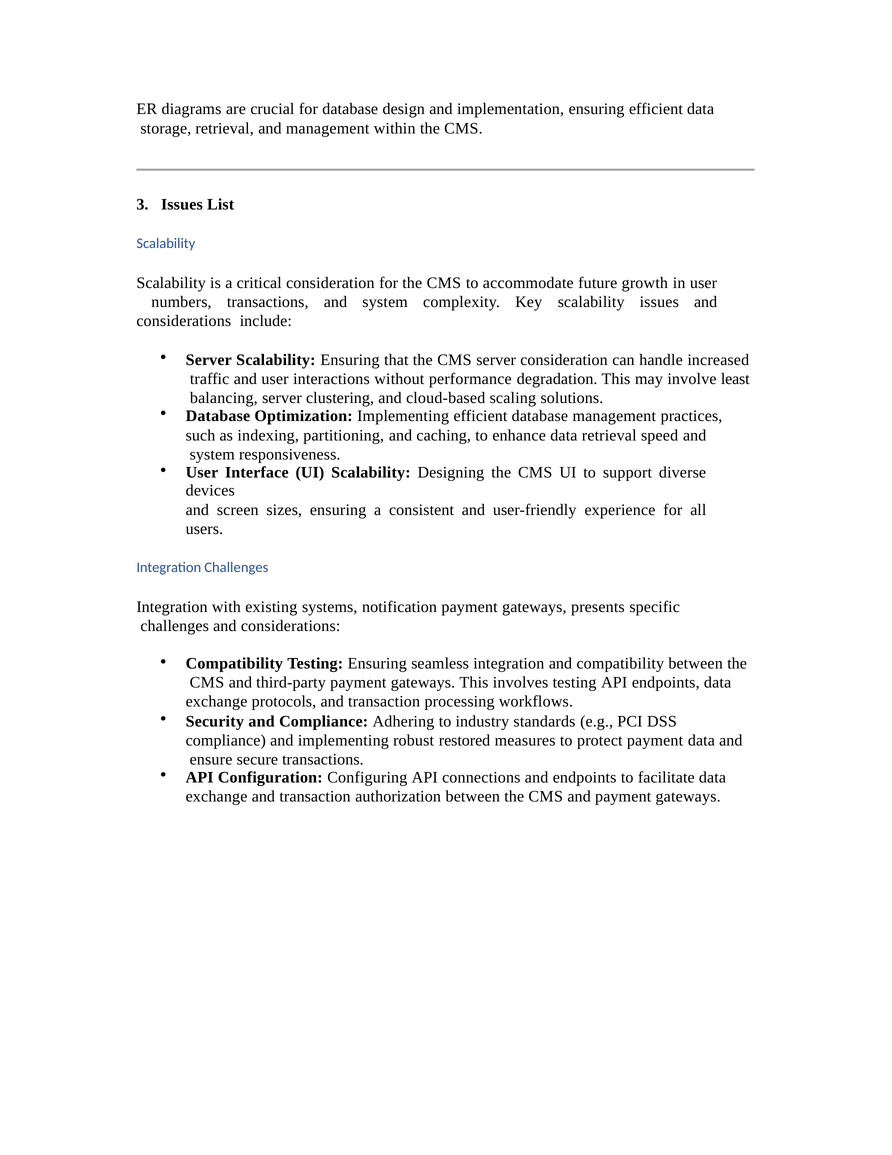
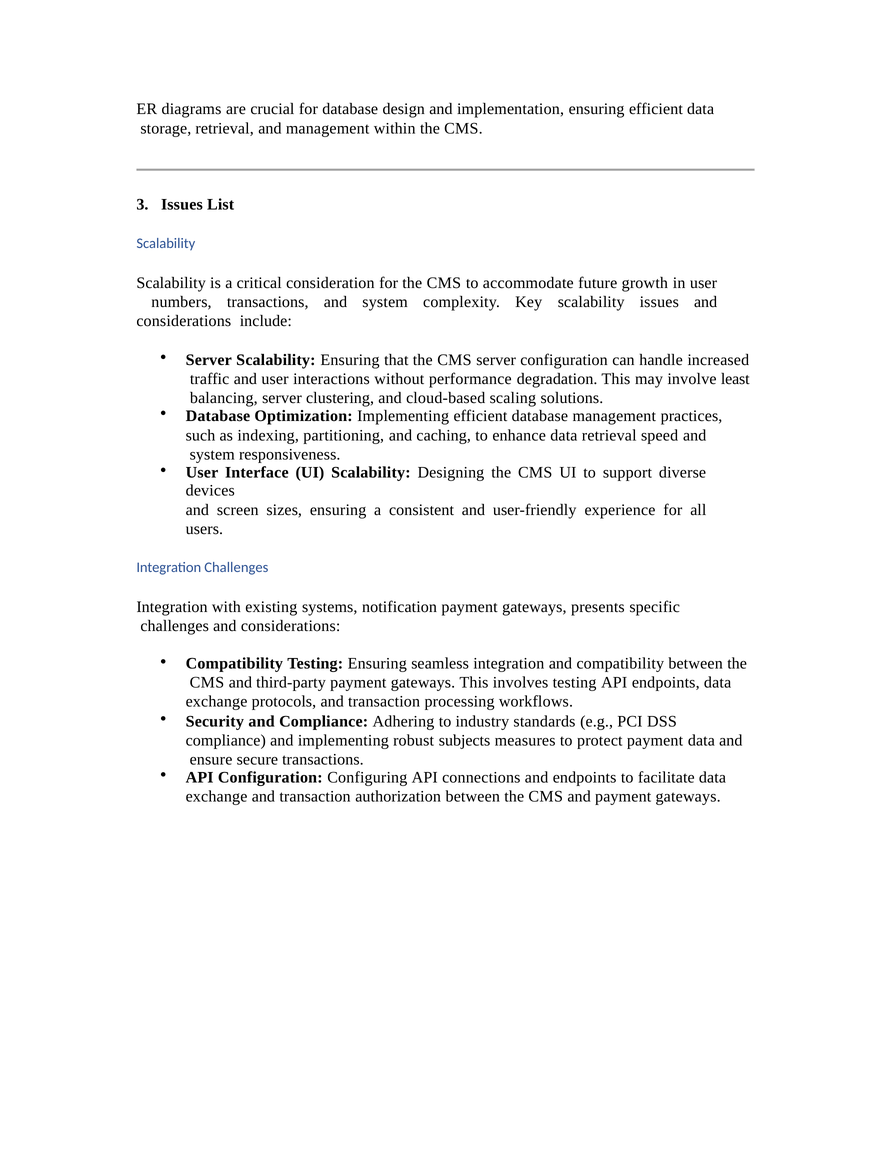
server consideration: consideration -> configuration
restored: restored -> subjects
